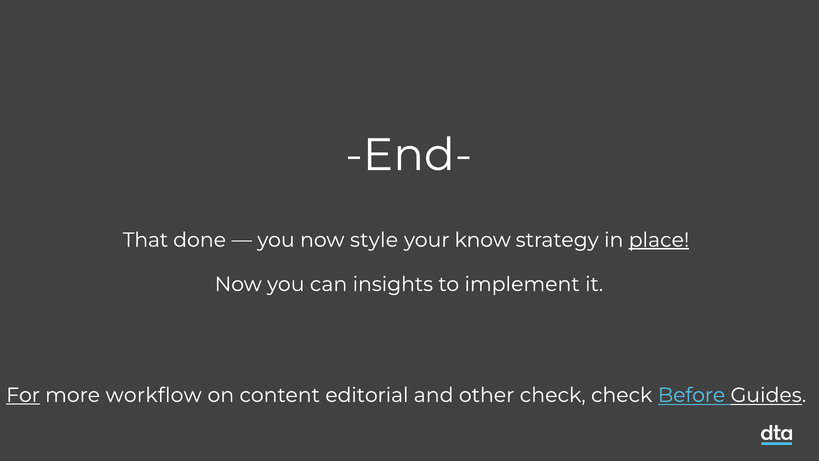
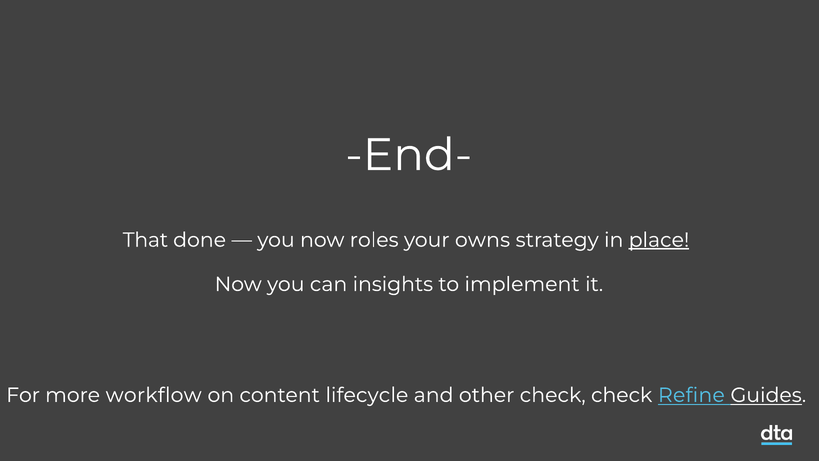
style: style -> roles
know: know -> owns
For underline: present -> none
editorial: editorial -> lifecycle
Before: Before -> Refine
